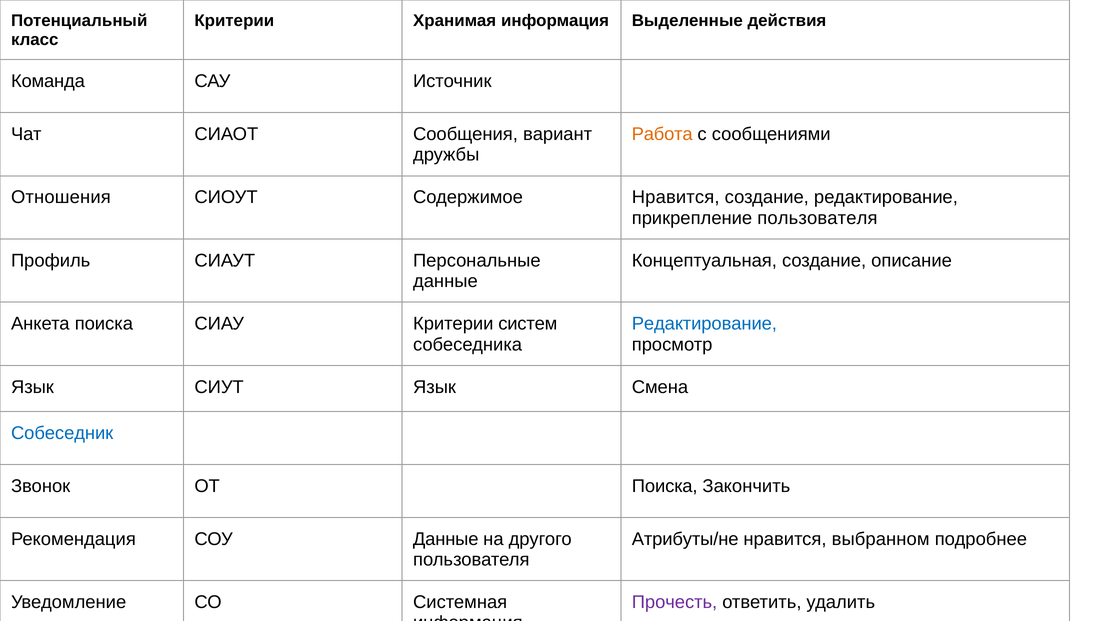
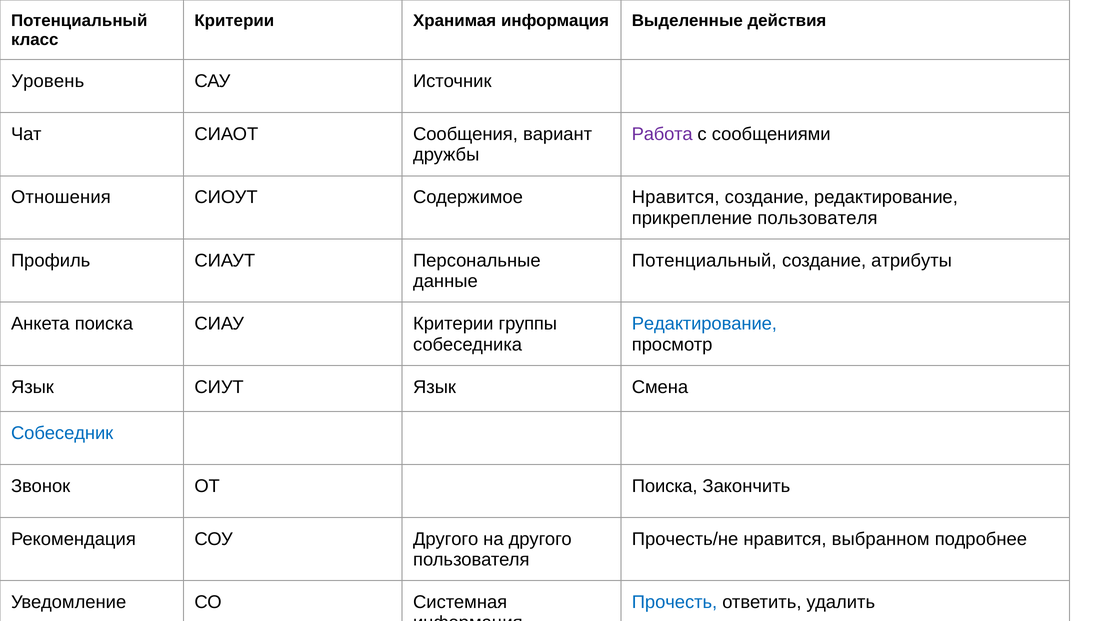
Команда: Команда -> Уровень
Работа colour: orange -> purple
Концептуальная at (704, 261): Концептуальная -> Потенциальный
описание: описание -> атрибуты
систем: систем -> группы
СОУ Данные: Данные -> Другого
Атрибуты/не: Атрибуты/не -> Прочесть/не
Прочесть colour: purple -> blue
